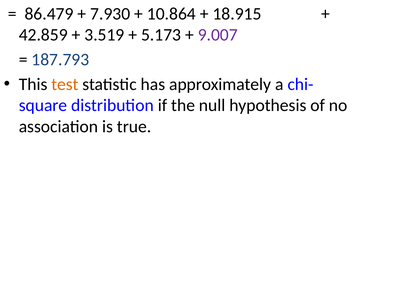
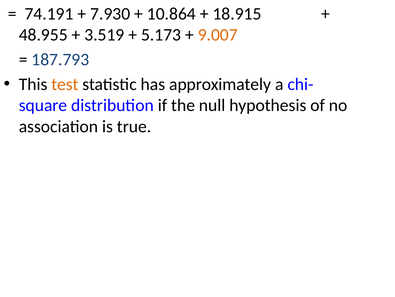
86.479: 86.479 -> 74.191
42.859: 42.859 -> 48.955
9.007 colour: purple -> orange
